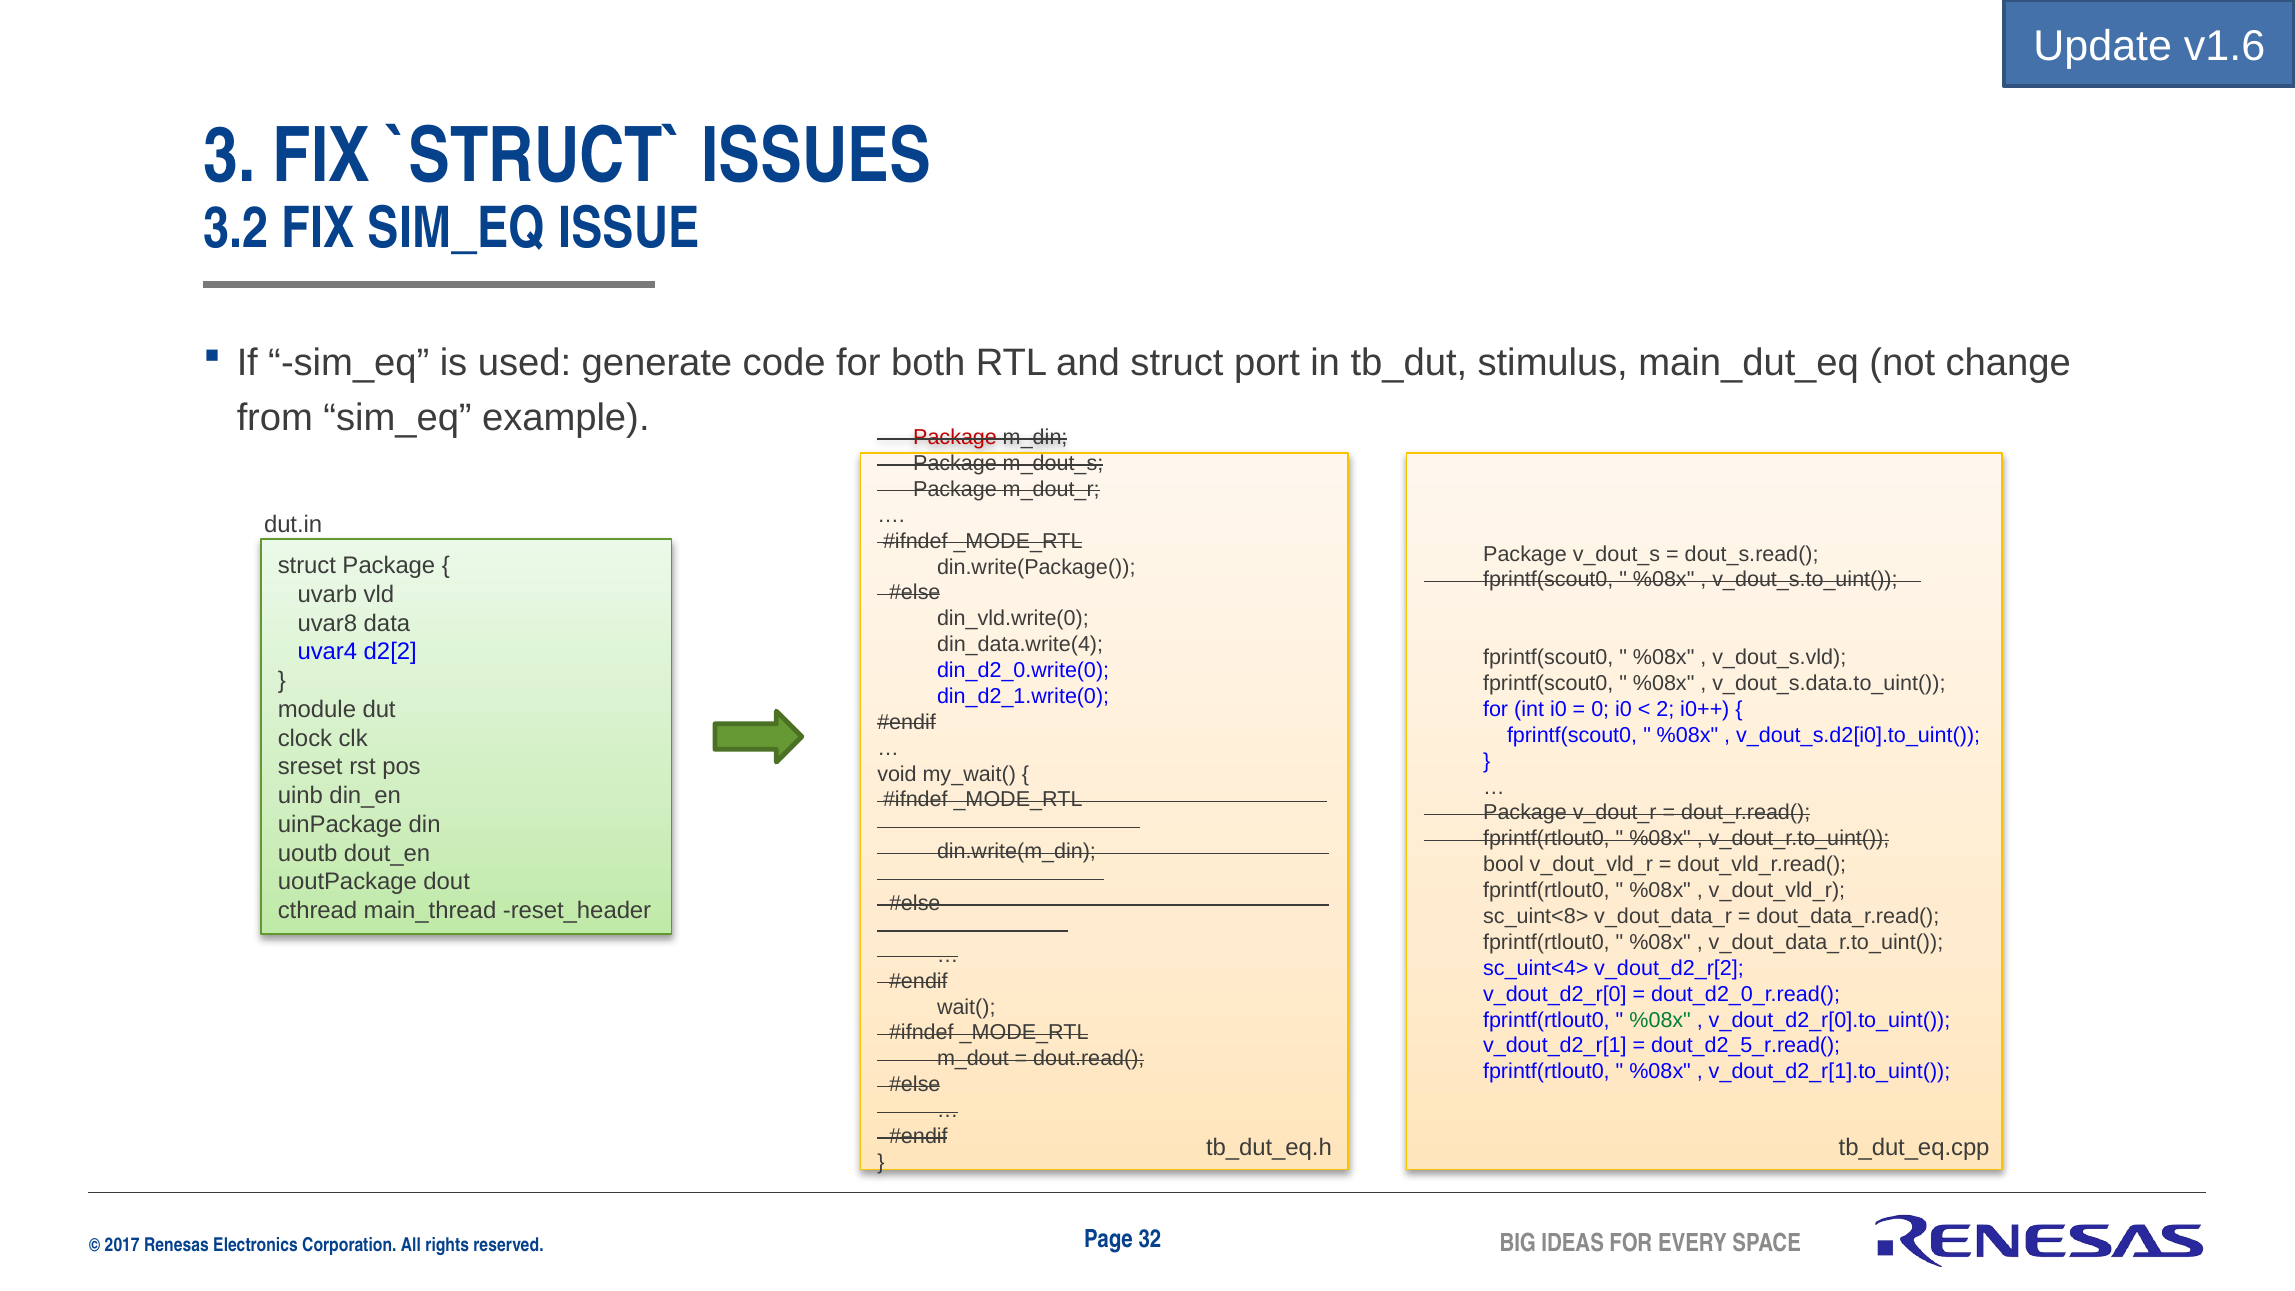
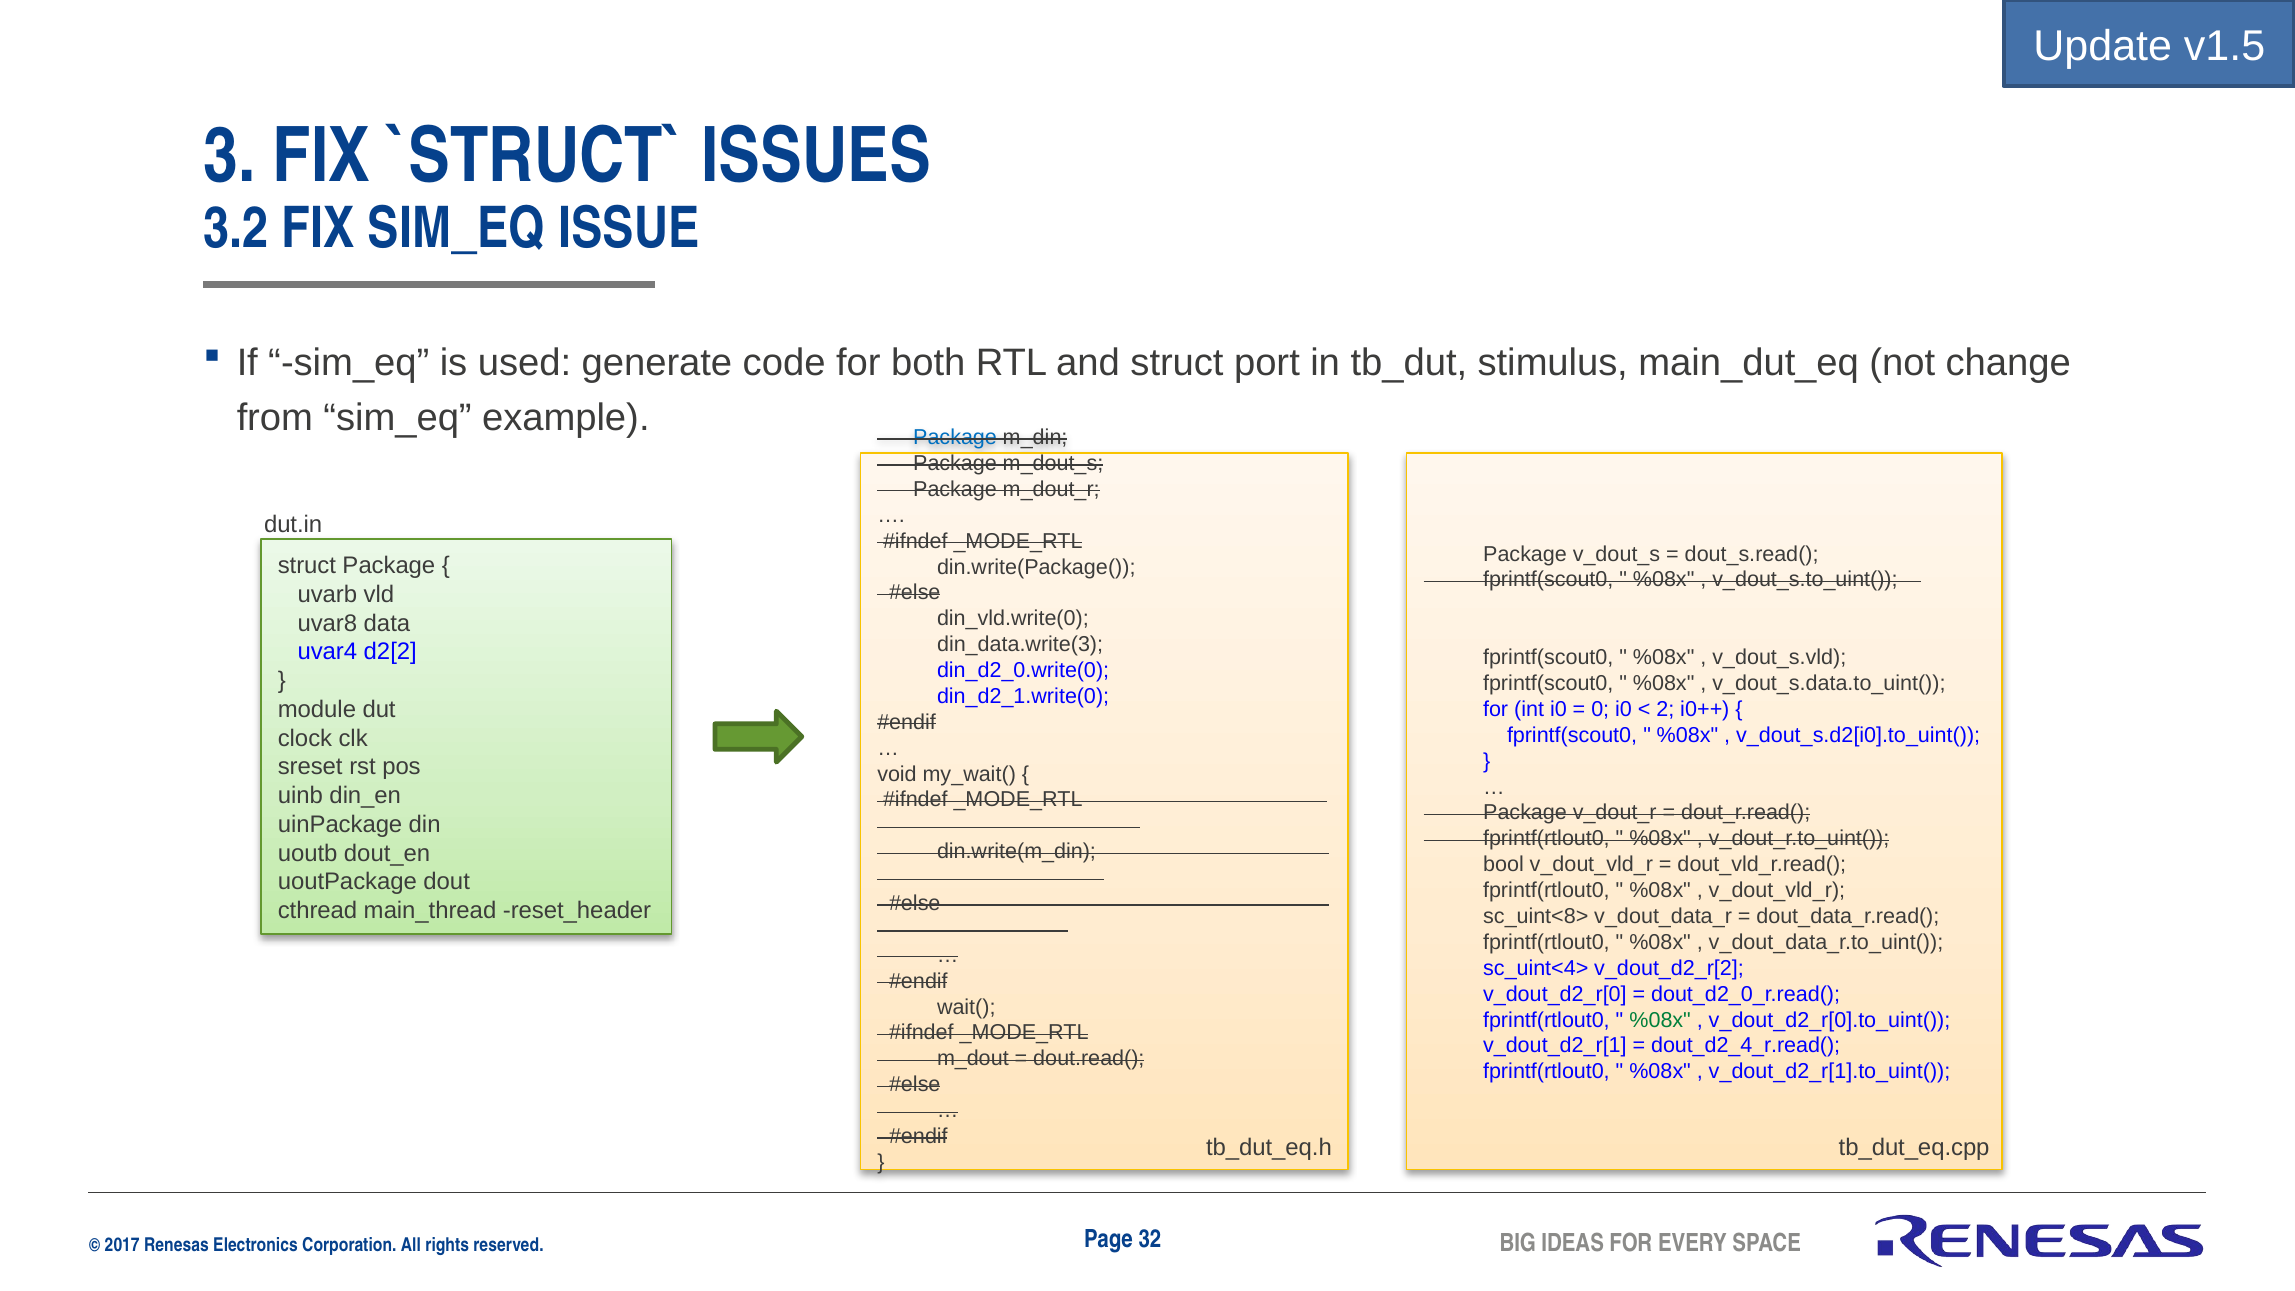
v1.6: v1.6 -> v1.5
Package at (955, 437) colour: red -> blue
din_data.write(4: din_data.write(4 -> din_data.write(3
dout_d2_5_r.read(: dout_d2_5_r.read( -> dout_d2_4_r.read(
